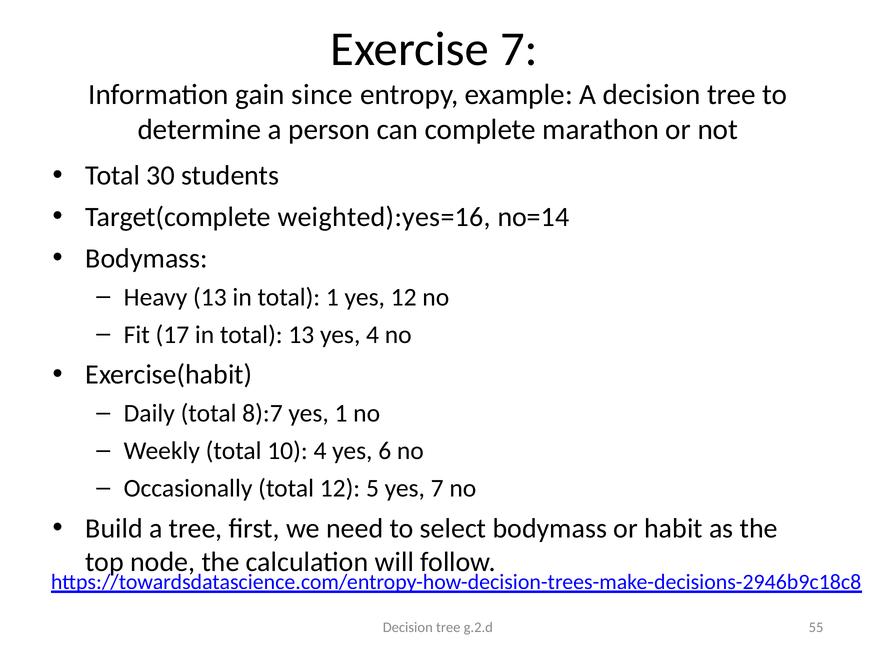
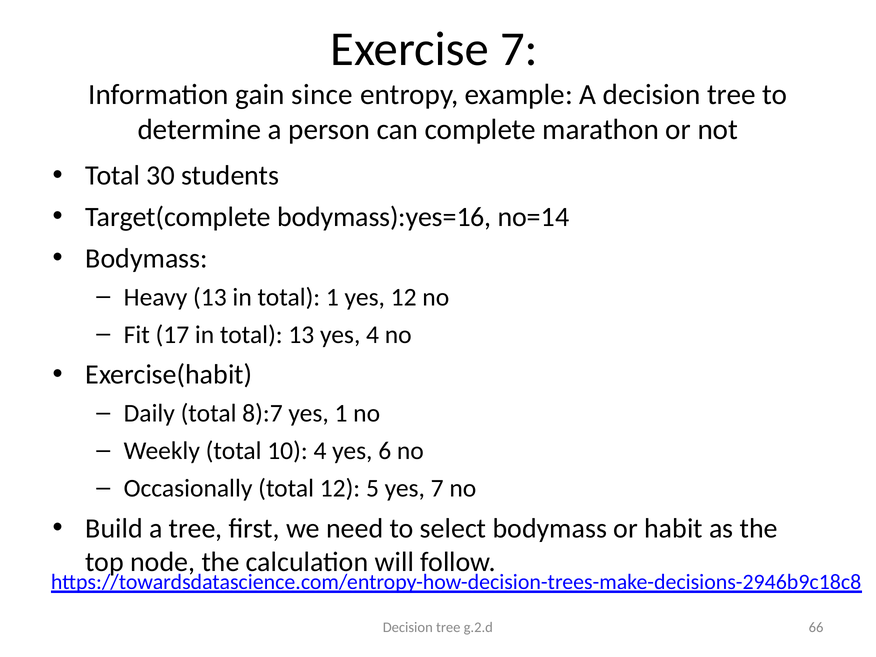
weighted):yes=16: weighted):yes=16 -> bodymass):yes=16
55: 55 -> 66
